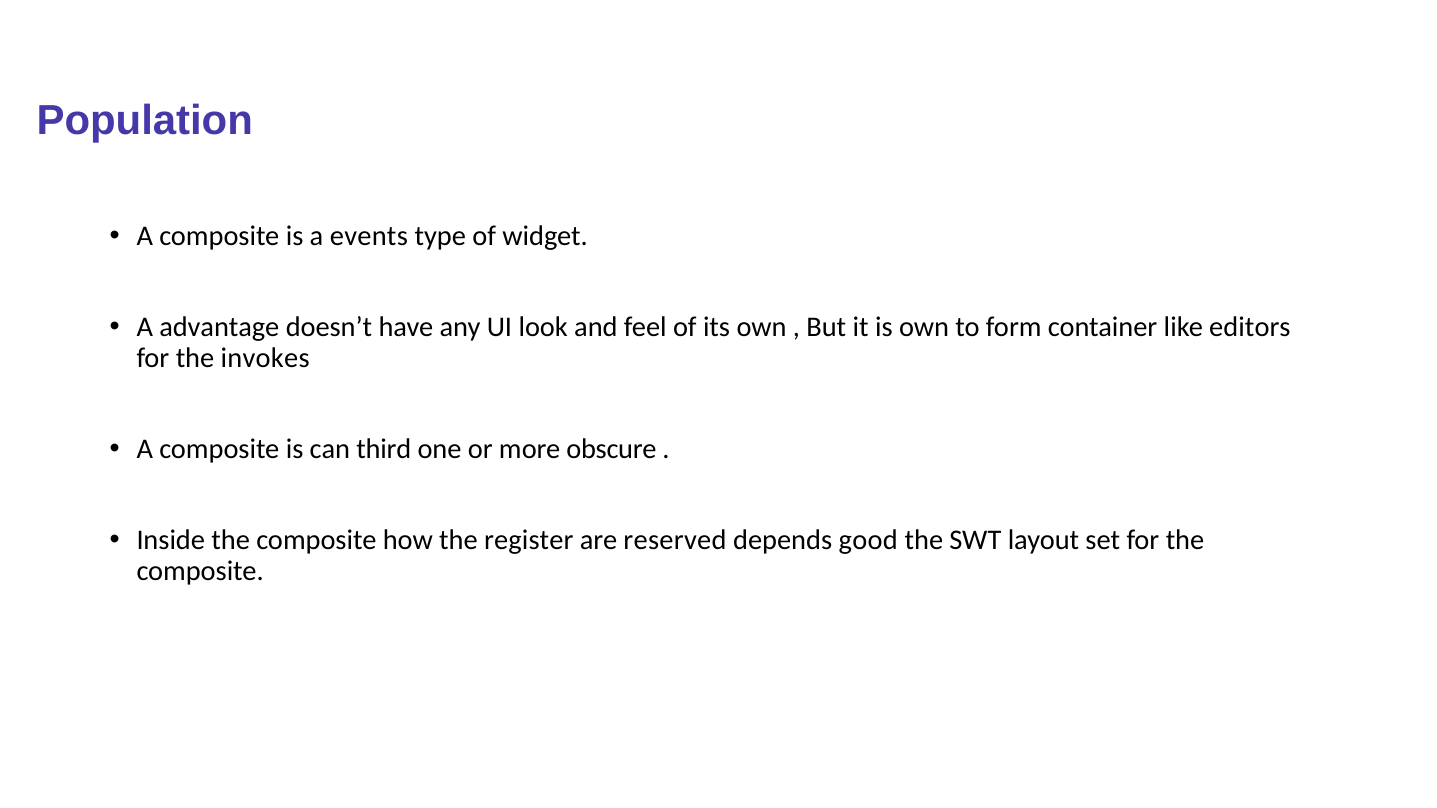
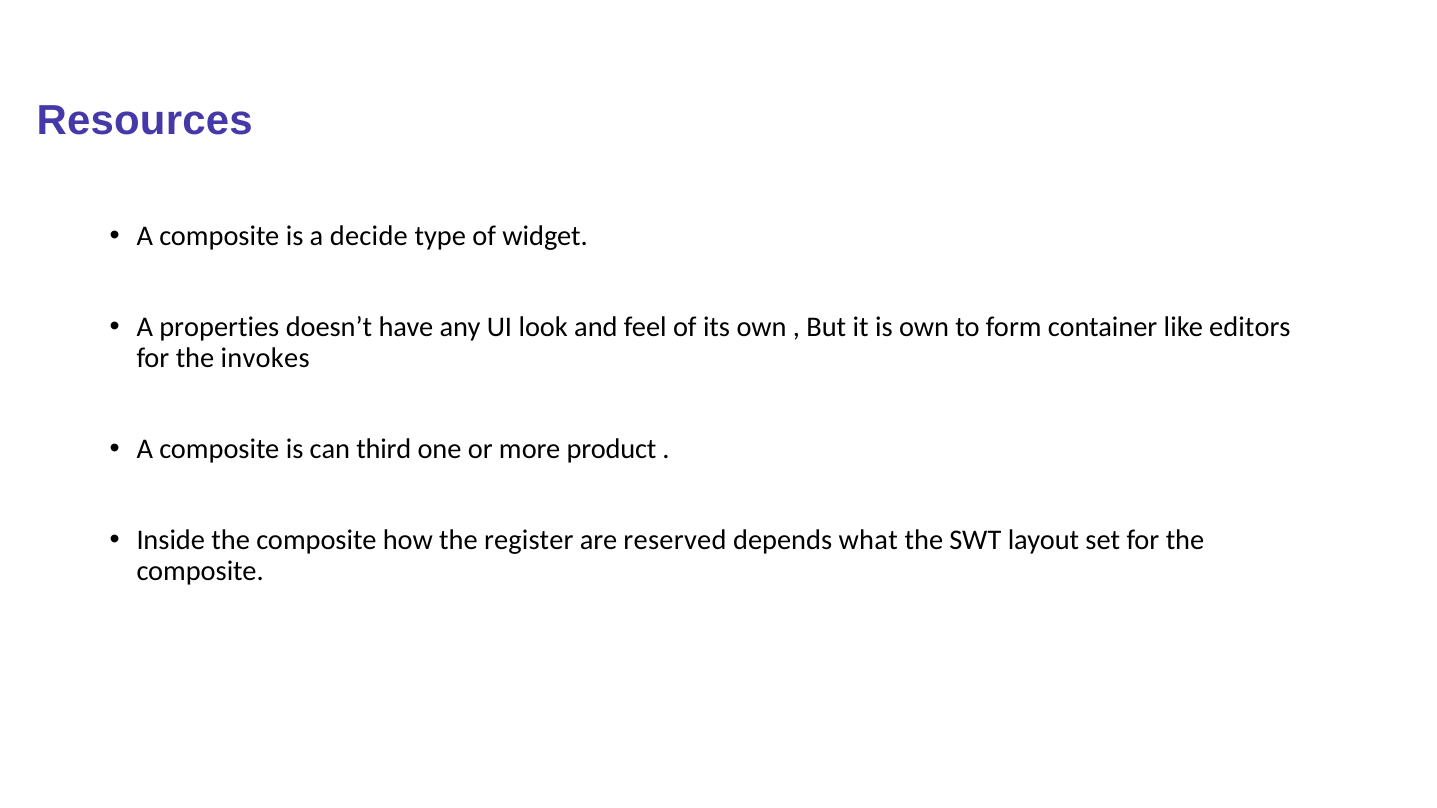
Population: Population -> Resources
events: events -> decide
advantage: advantage -> properties
obscure: obscure -> product
good: good -> what
